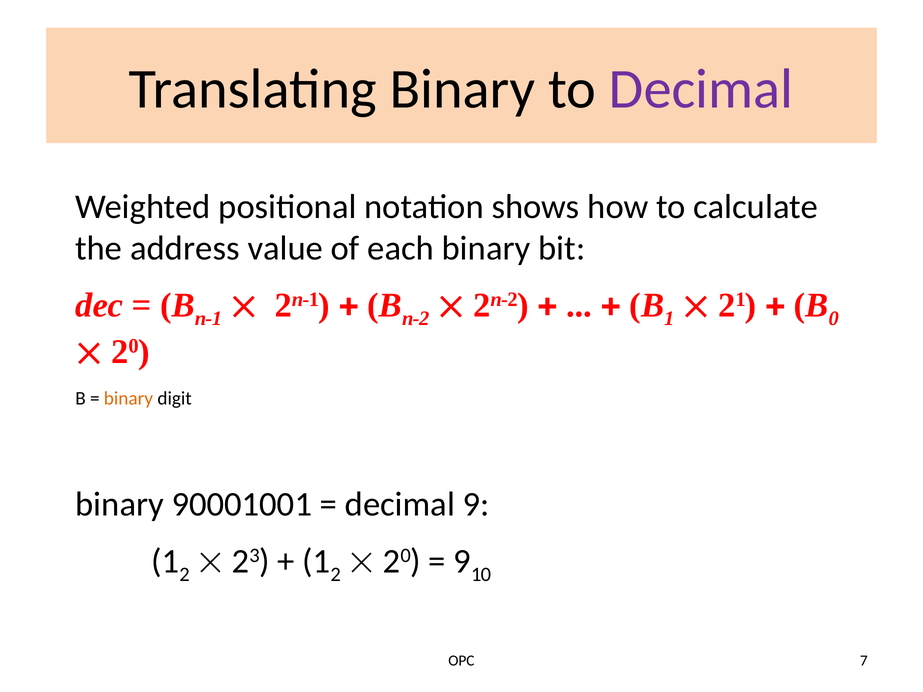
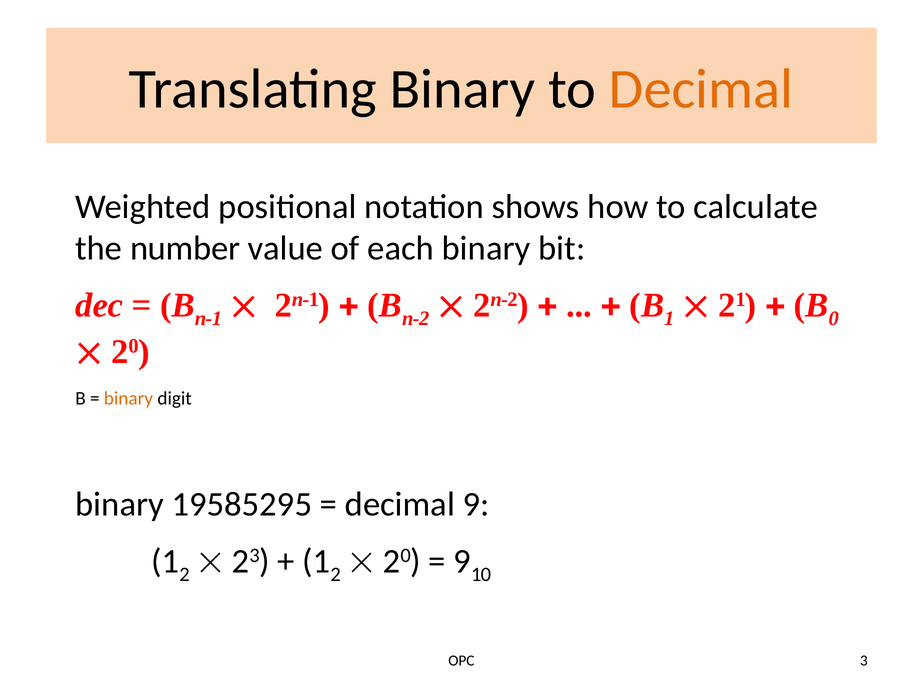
Decimal at (701, 89) colour: purple -> orange
address: address -> number
90001001: 90001001 -> 19585295
7: 7 -> 3
